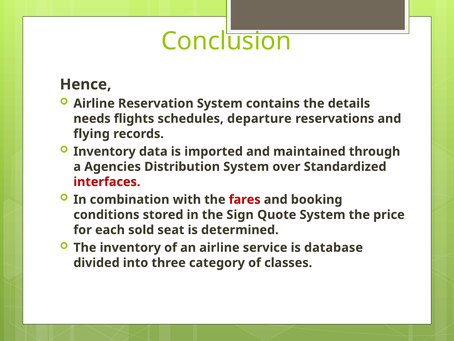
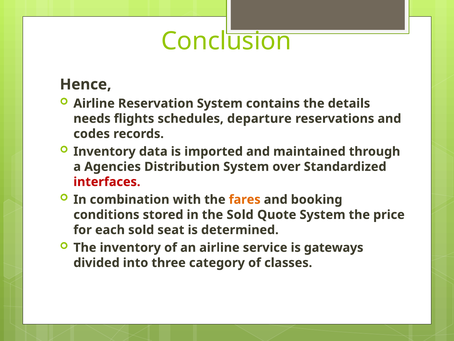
flying: flying -> codes
fares colour: red -> orange
the Sign: Sign -> Sold
database: database -> gateways
